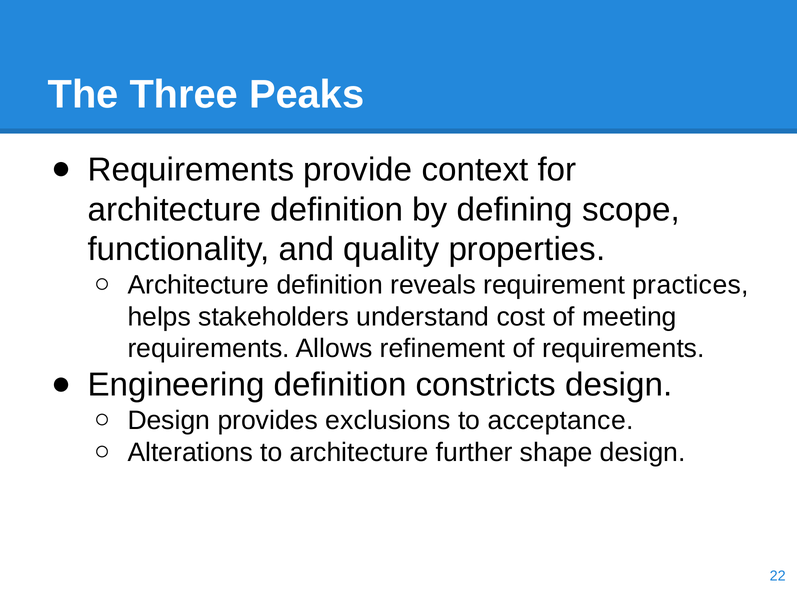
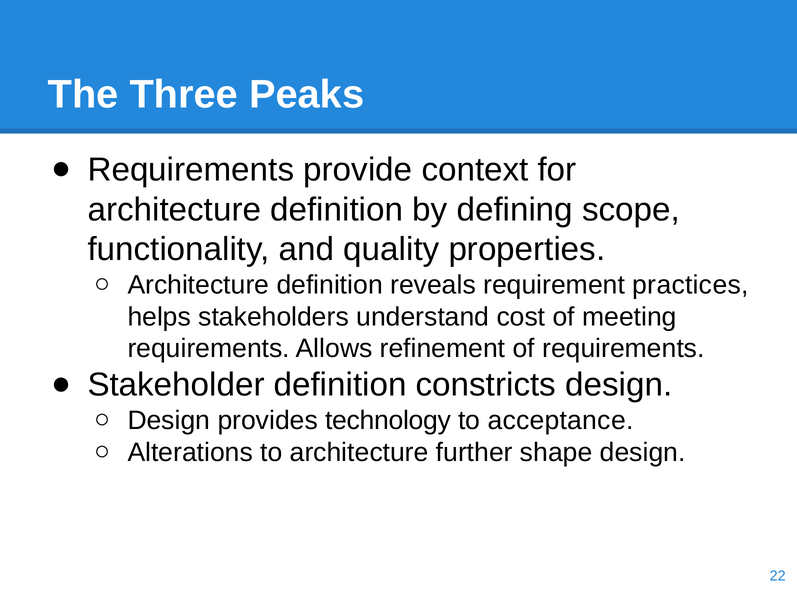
Engineering: Engineering -> Stakeholder
exclusions: exclusions -> technology
